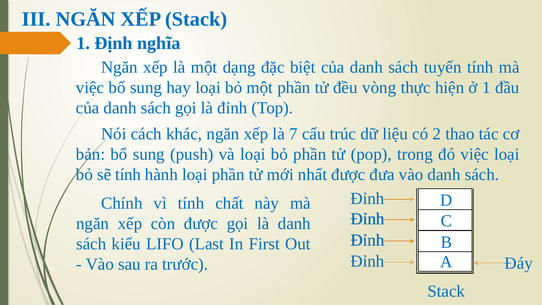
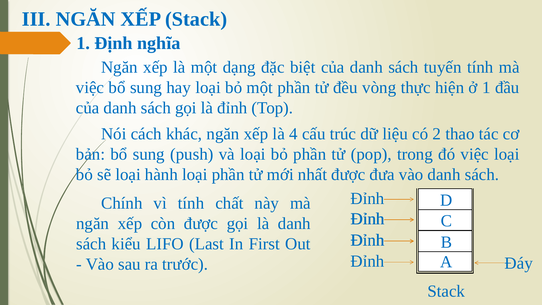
7: 7 -> 4
sẽ tính: tính -> loại
